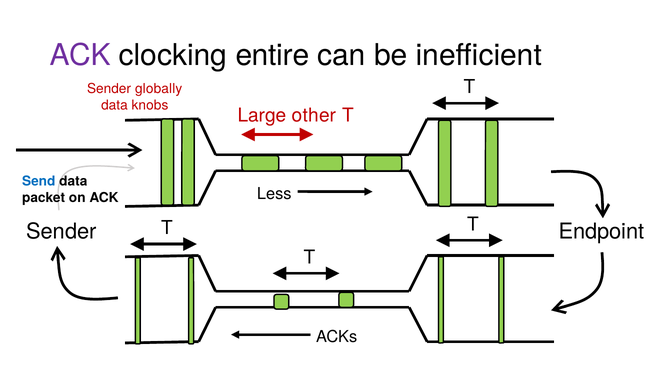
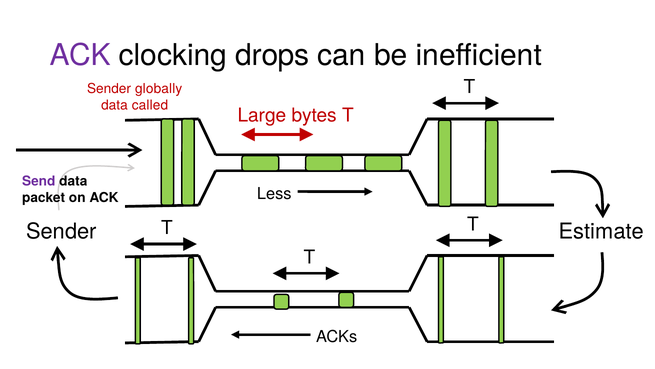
entire: entire -> drops
knobs: knobs -> called
other: other -> bytes
Send colour: blue -> purple
Endpoint: Endpoint -> Estimate
